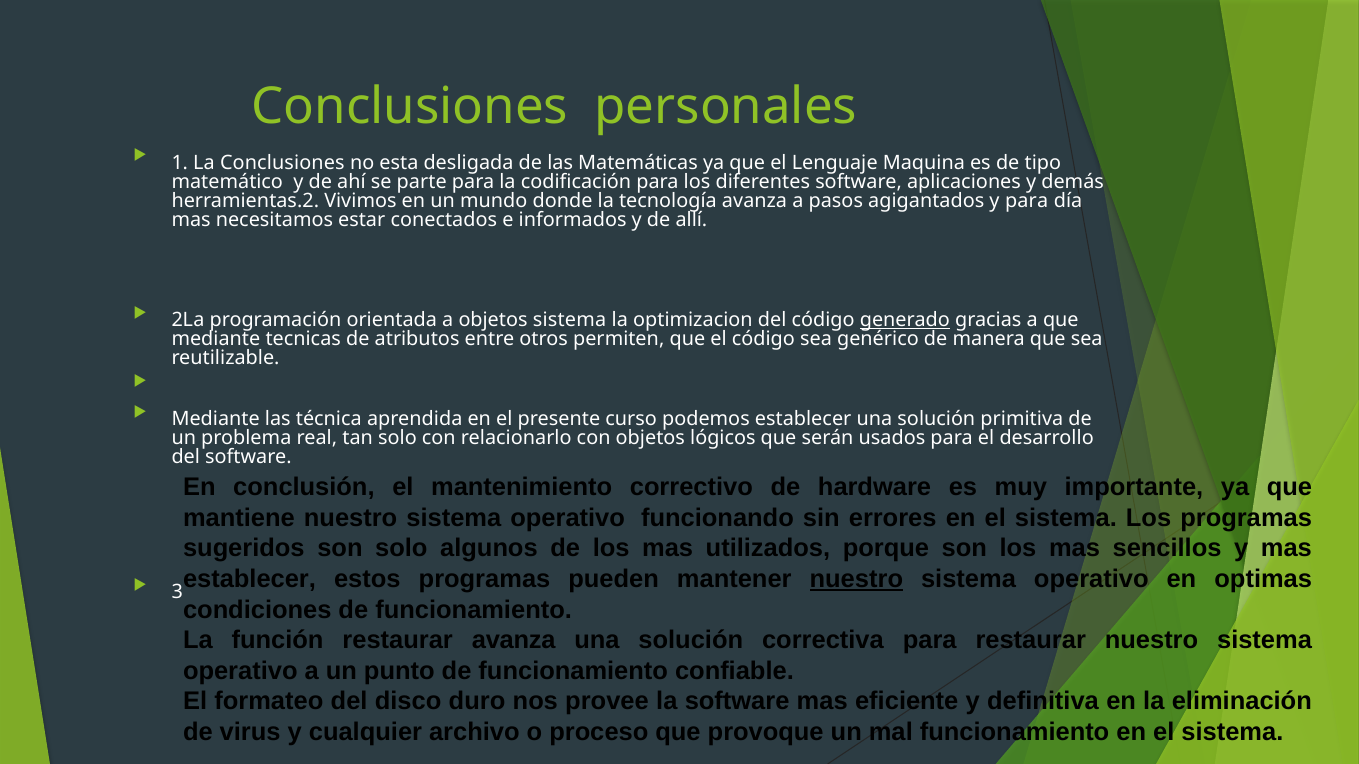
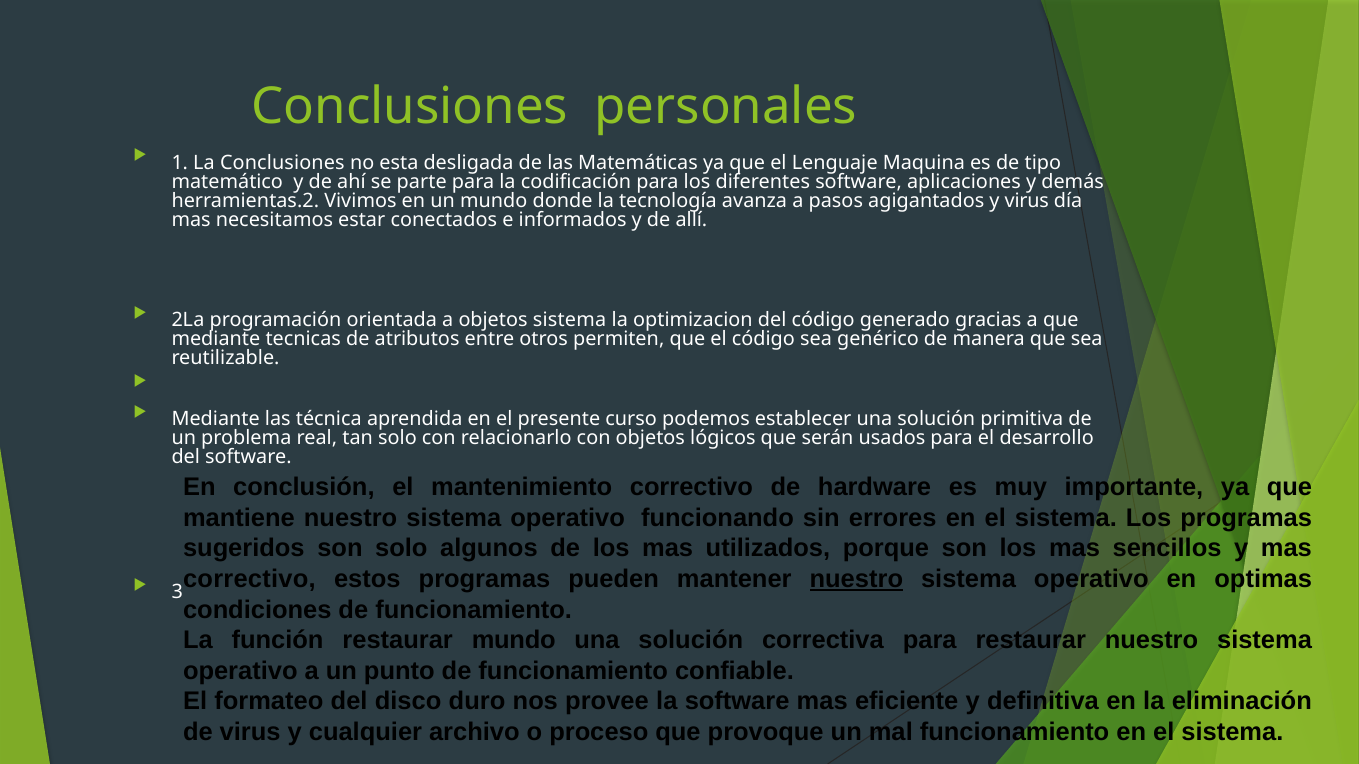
y para: para -> virus
generado underline: present -> none
establecer at (249, 579): establecer -> correctivo
restaurar avanza: avanza -> mundo
